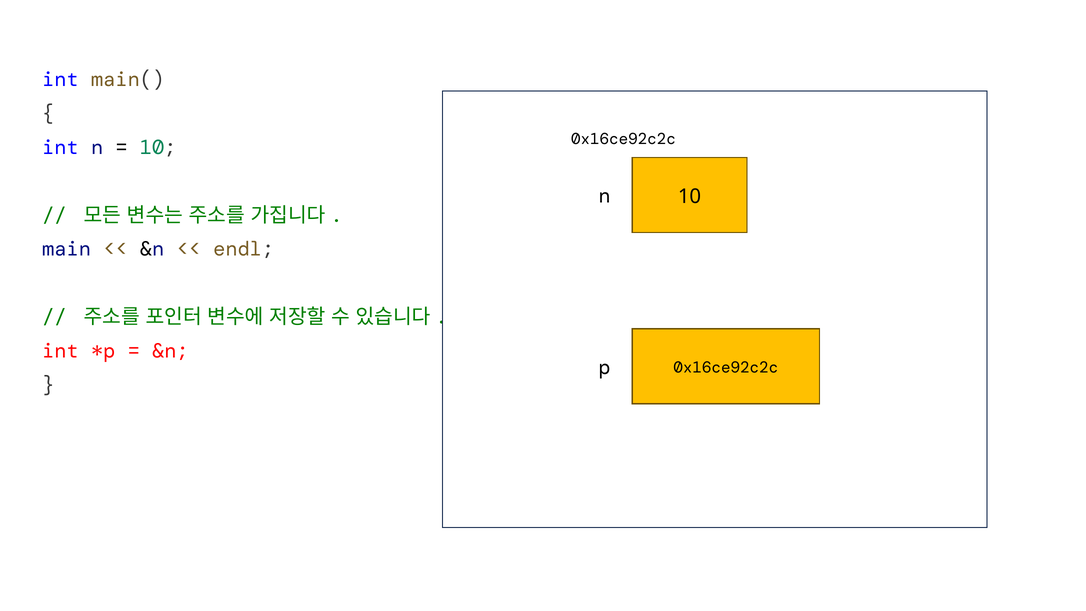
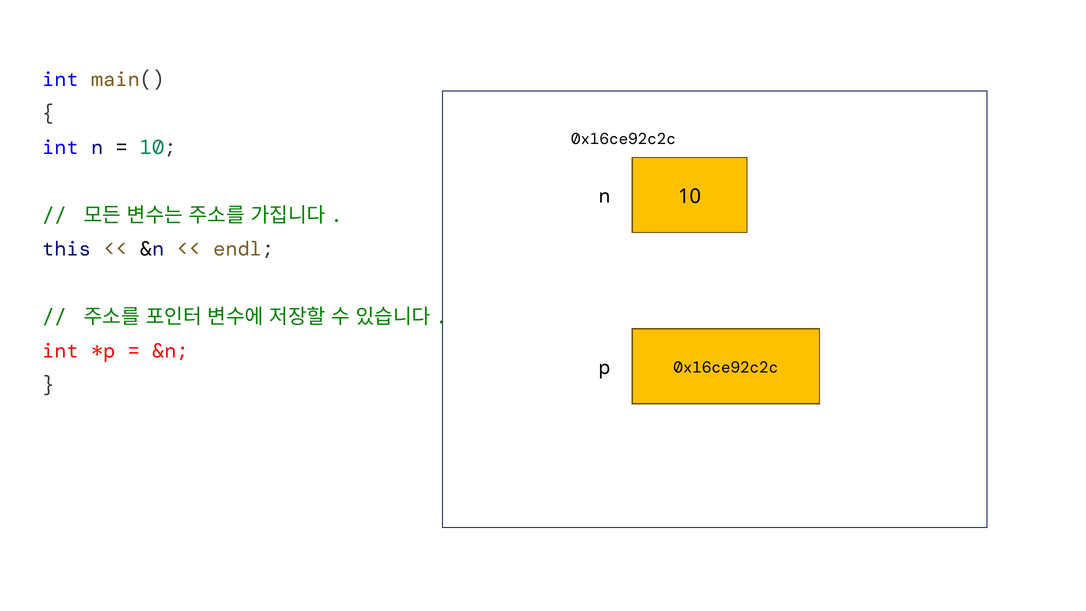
main: main -> this
